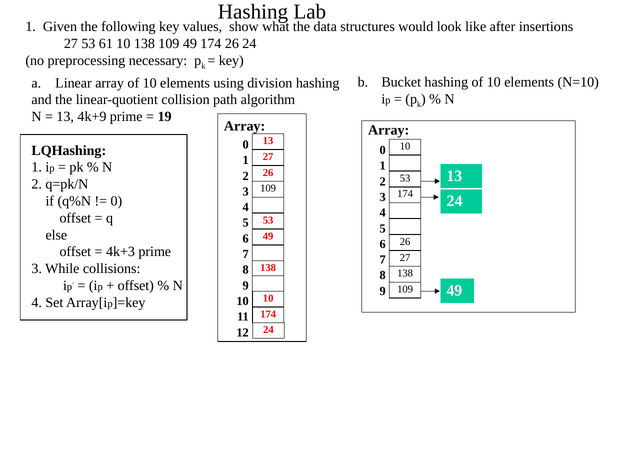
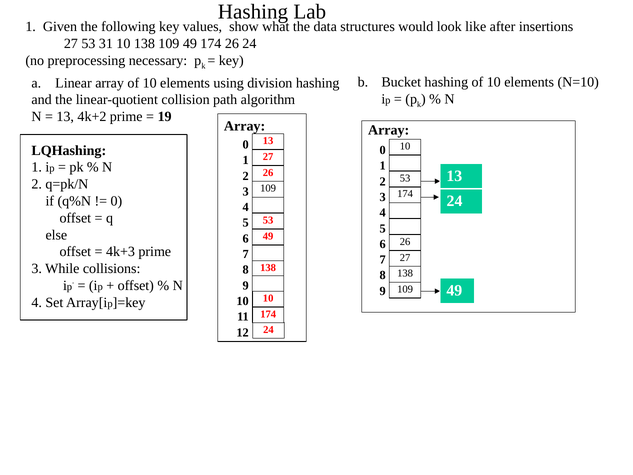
61: 61 -> 31
4k+9: 4k+9 -> 4k+2
